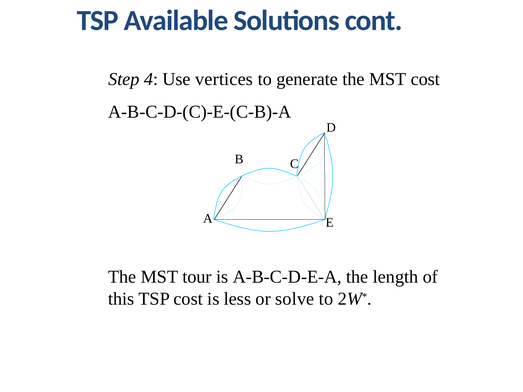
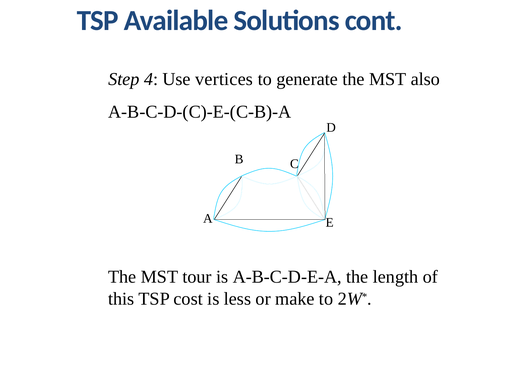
MST cost: cost -> also
solve: solve -> make
